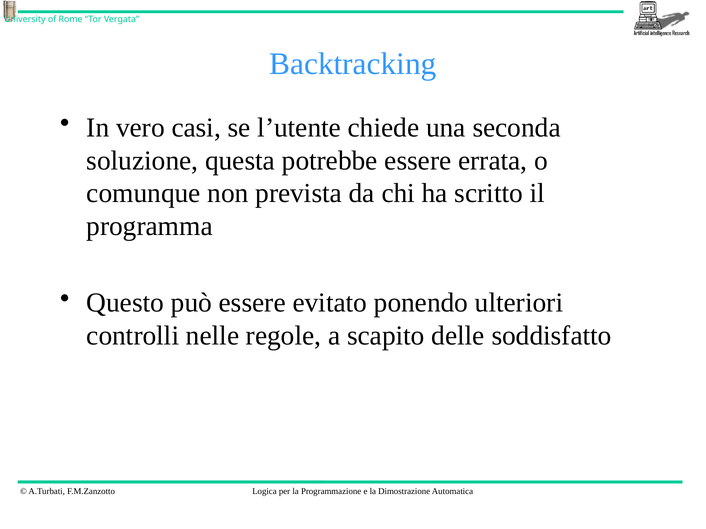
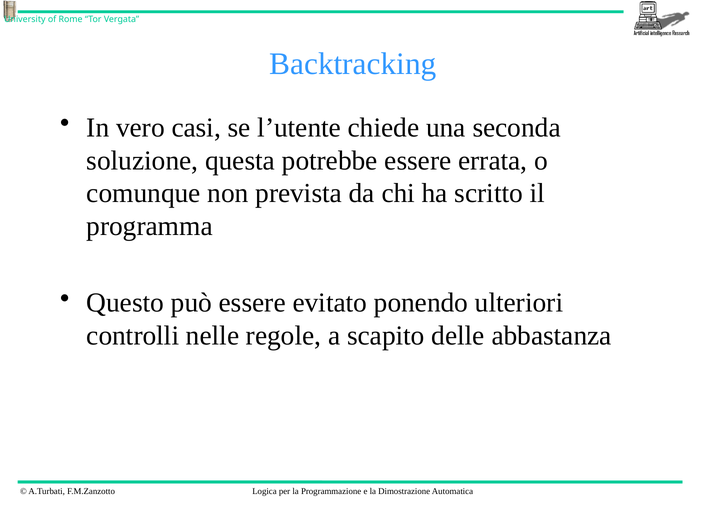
soddisfatto: soddisfatto -> abbastanza
